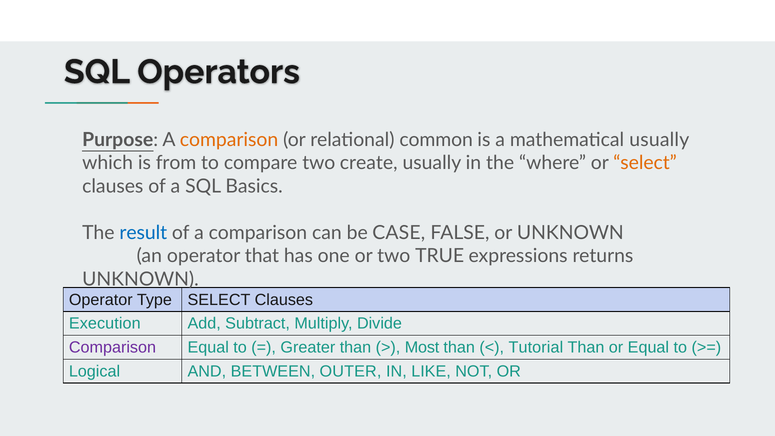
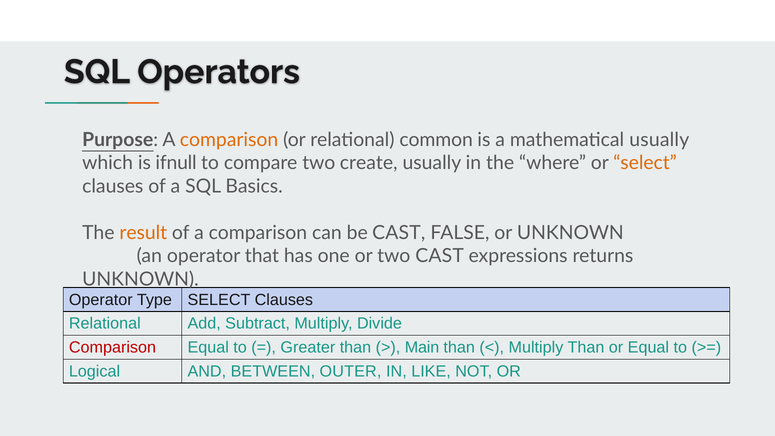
from: from -> ifnull
result colour: blue -> orange
be CASE: CASE -> CAST
two TRUE: TRUE -> CAST
Execution at (105, 324): Execution -> Relational
Comparison at (112, 347) colour: purple -> red
Most: Most -> Main
Tutorial at (536, 347): Tutorial -> Multiply
